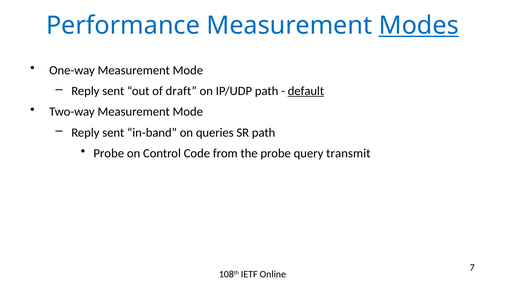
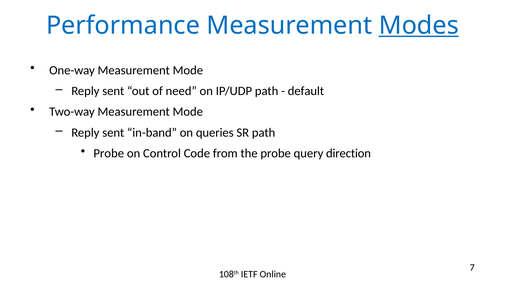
draft: draft -> need
default underline: present -> none
transmit: transmit -> direction
